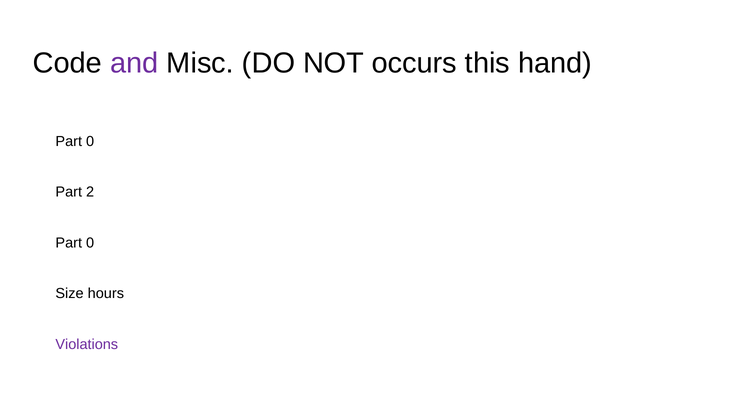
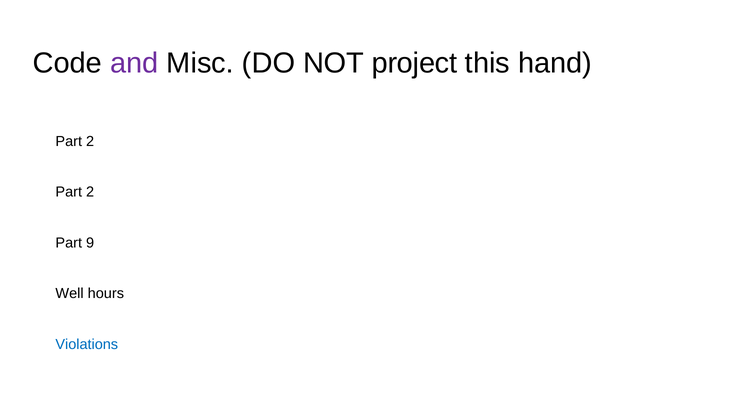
occurs: occurs -> project
0 at (90, 141): 0 -> 2
0 at (90, 243): 0 -> 9
Size: Size -> Well
Violations colour: purple -> blue
